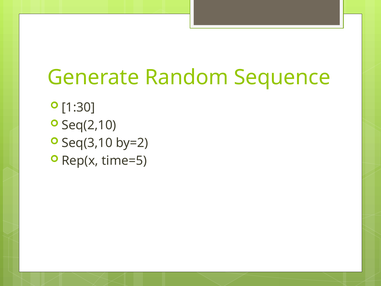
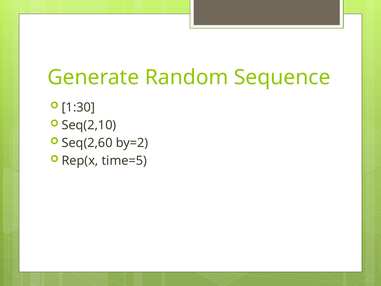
Seq(3,10: Seq(3,10 -> Seq(2,60
